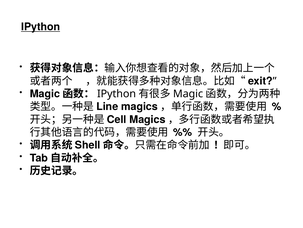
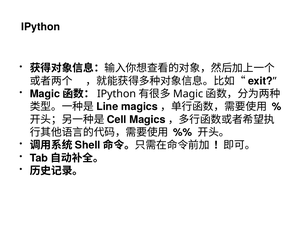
IPython at (41, 27) underline: present -> none
